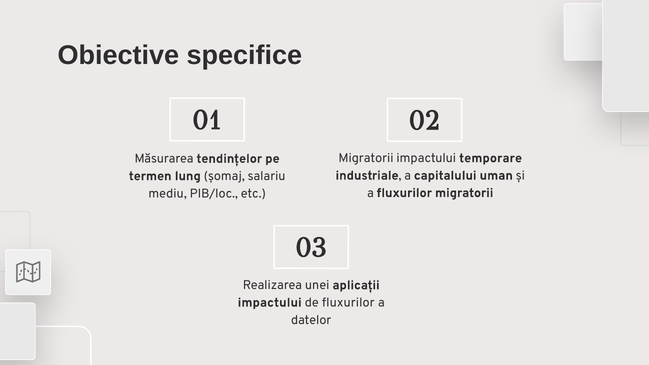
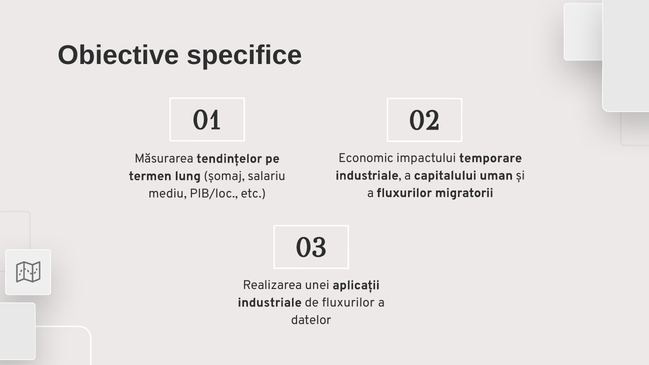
Migratorii at (366, 158): Migratorii -> Economic
impactului at (270, 303): impactului -> industriale
